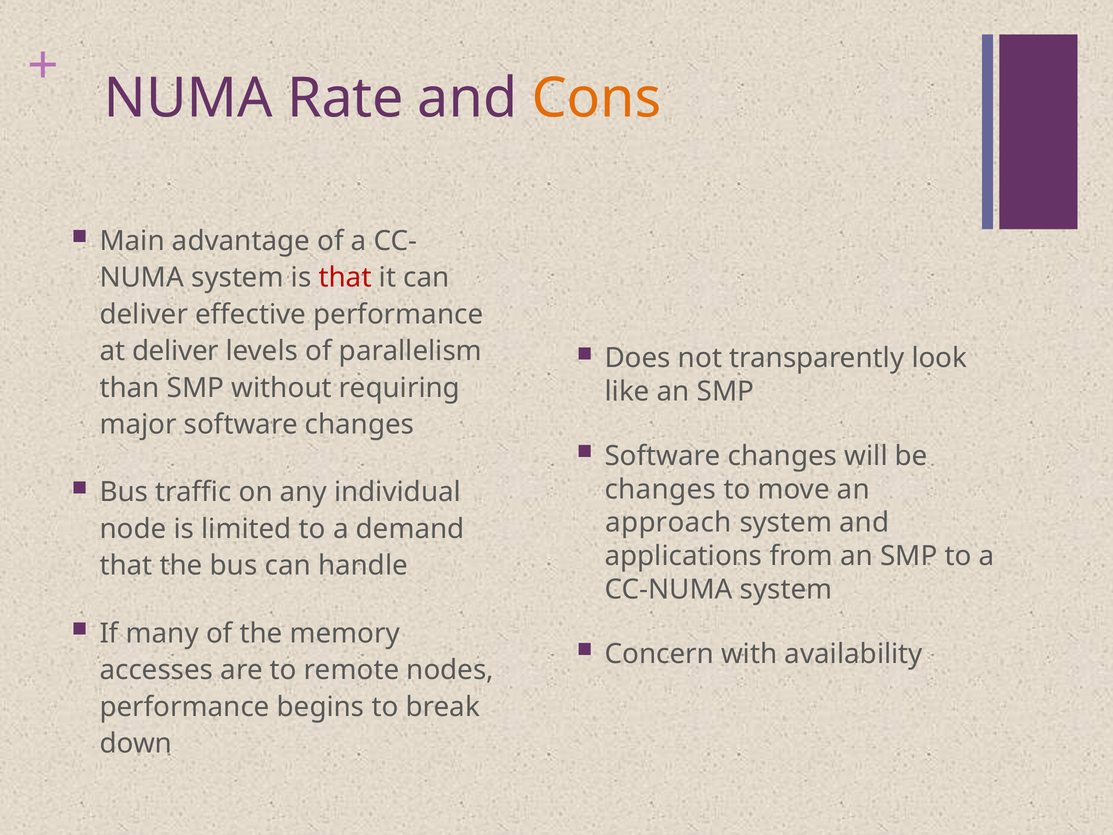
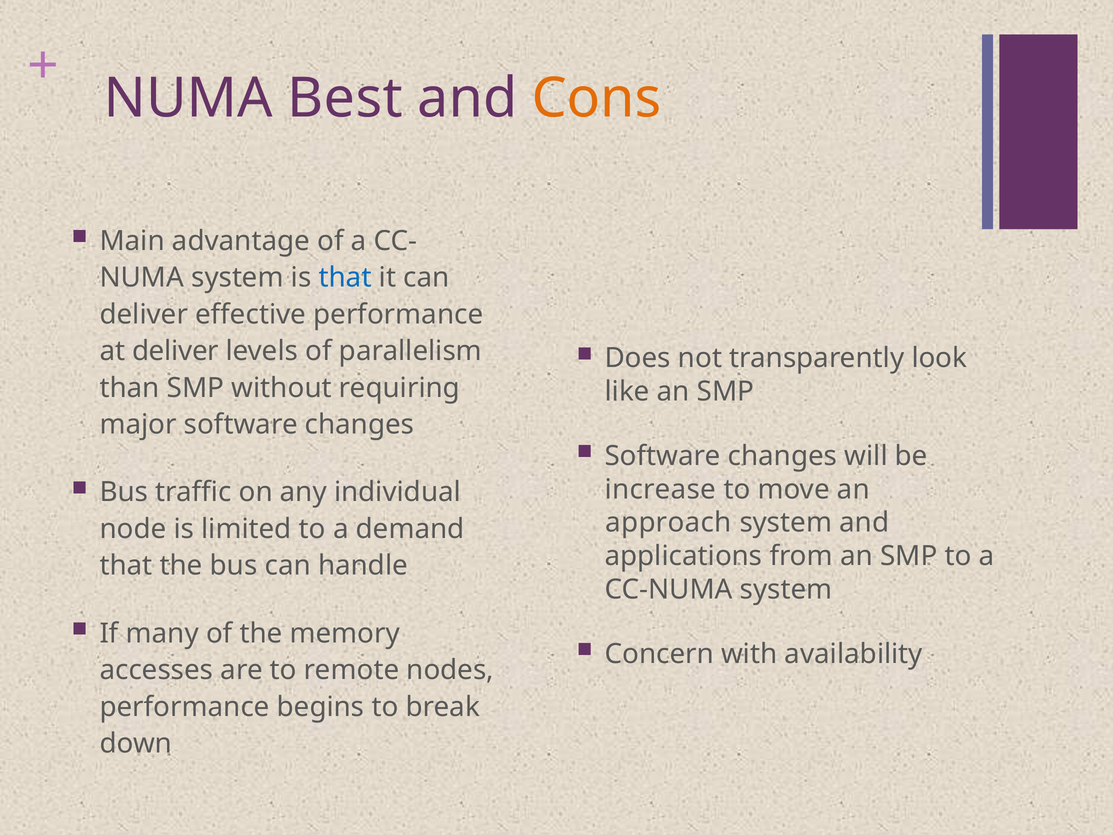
Rate: Rate -> Best
that at (345, 278) colour: red -> blue
changes at (660, 489): changes -> increase
